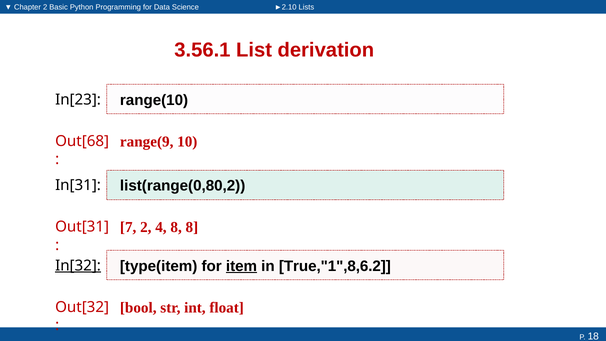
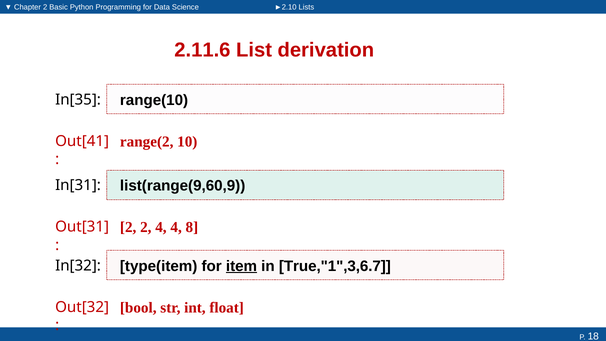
3.56.1: 3.56.1 -> 2.11.6
In[23: In[23 -> In[35
range(9: range(9 -> range(2
Out[68: Out[68 -> Out[41
list(range(0,80,2: list(range(0,80,2 -> list(range(9,60,9
7 at (128, 227): 7 -> 2
4 8: 8 -> 4
In[32 underline: present -> none
True,"1",8,6.2: True,"1",8,6.2 -> True,"1",3,6.7
